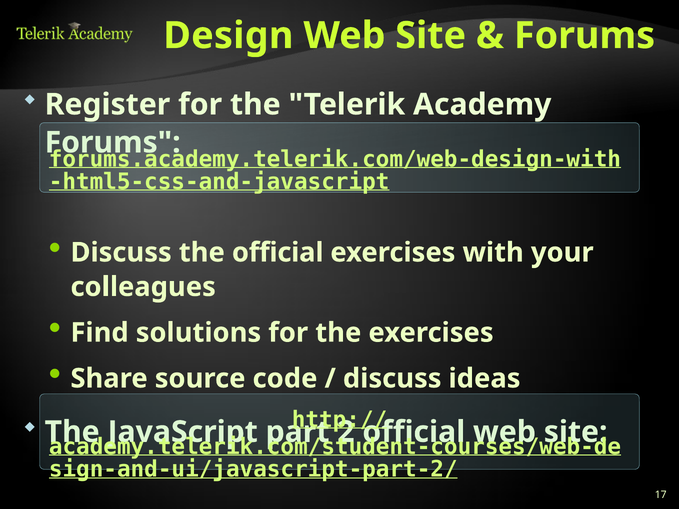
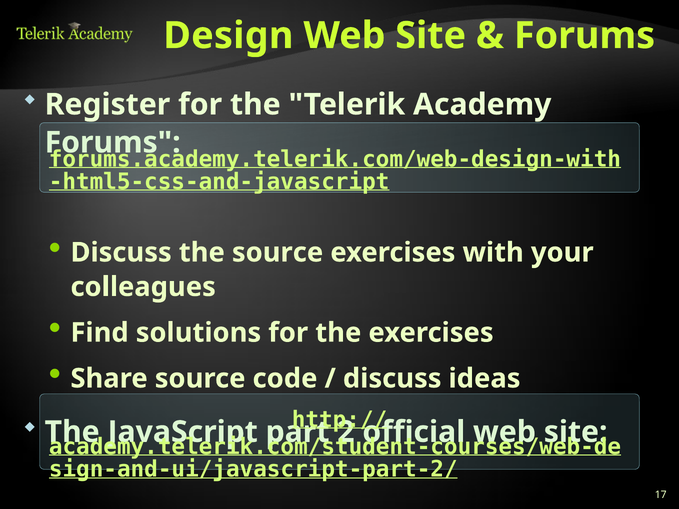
the official: official -> source
